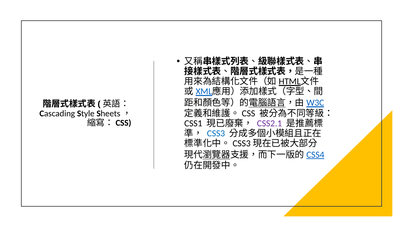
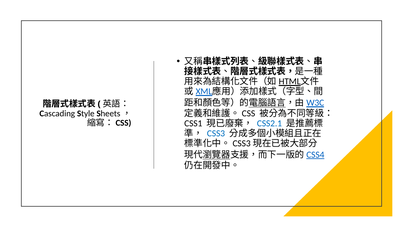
CSS2.1 colour: purple -> blue
